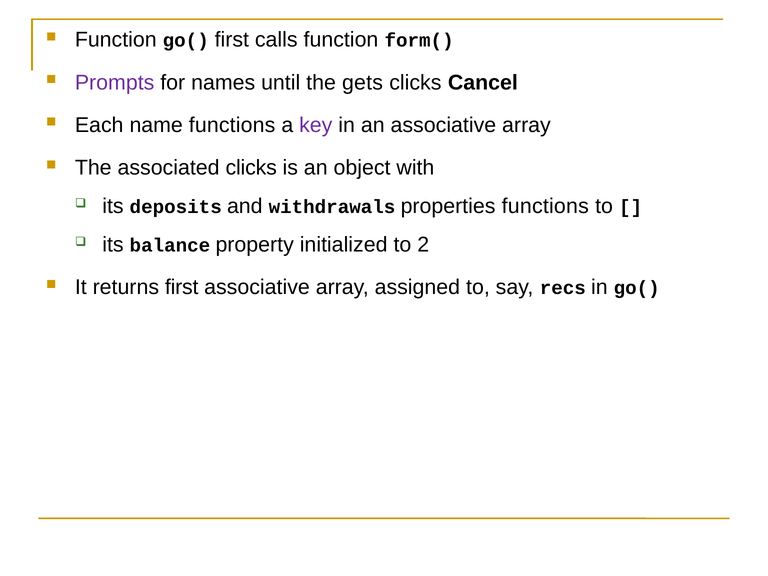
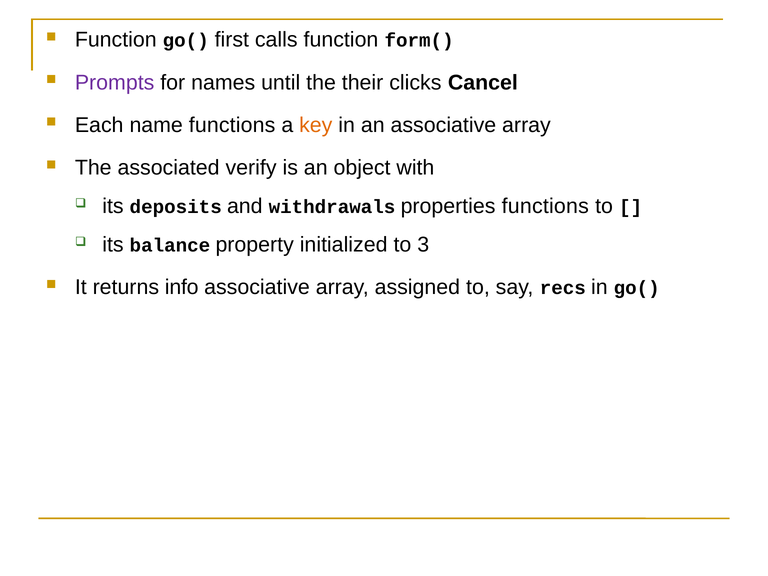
gets: gets -> their
key colour: purple -> orange
associated clicks: clicks -> verify
2: 2 -> 3
returns first: first -> info
